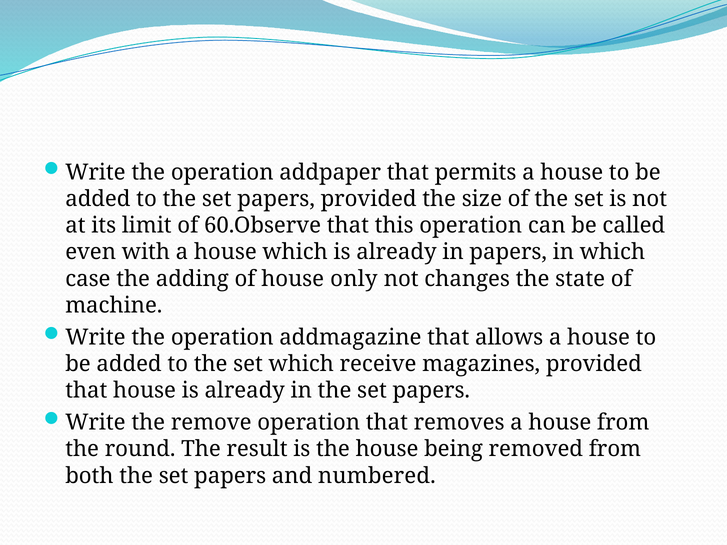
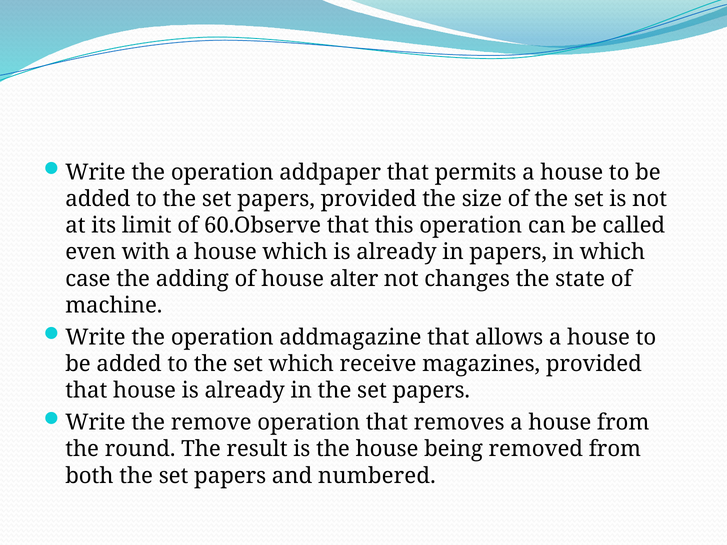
only: only -> alter
